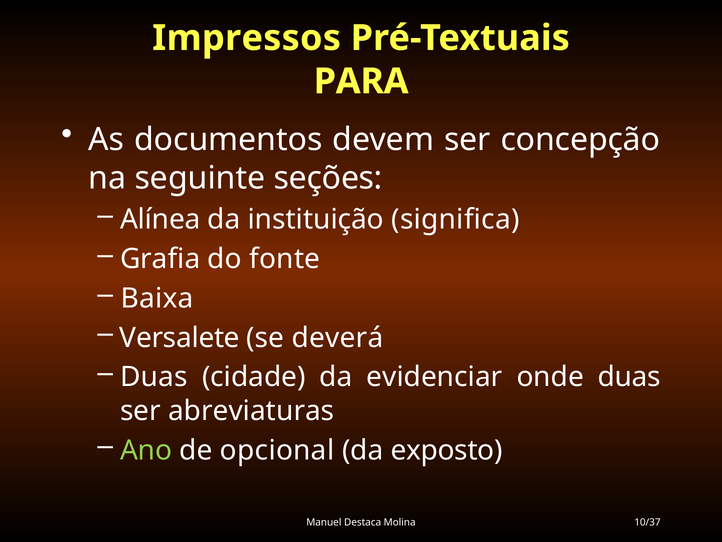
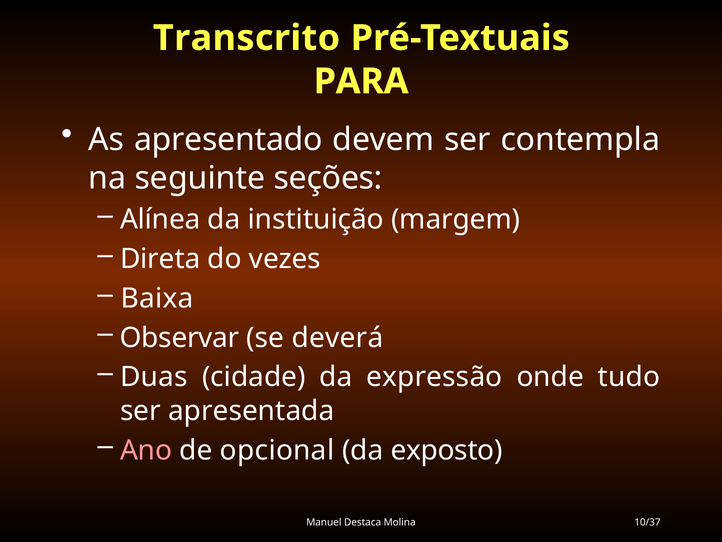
Impressos: Impressos -> Transcrito
documentos: documentos -> apresentado
concepção: concepção -> contempla
significa: significa -> margem
Grafia: Grafia -> Direta
fonte: fonte -> vezes
Versalete: Versalete -> Observar
evidenciar: evidenciar -> expressão
onde duas: duas -> tudo
abreviaturas: abreviaturas -> apresentada
Ano colour: light green -> pink
